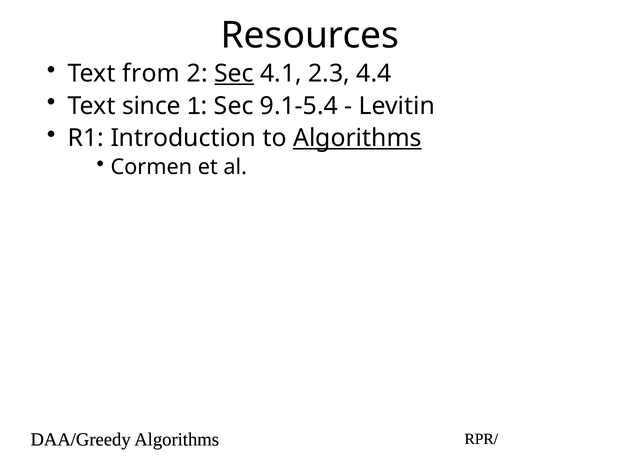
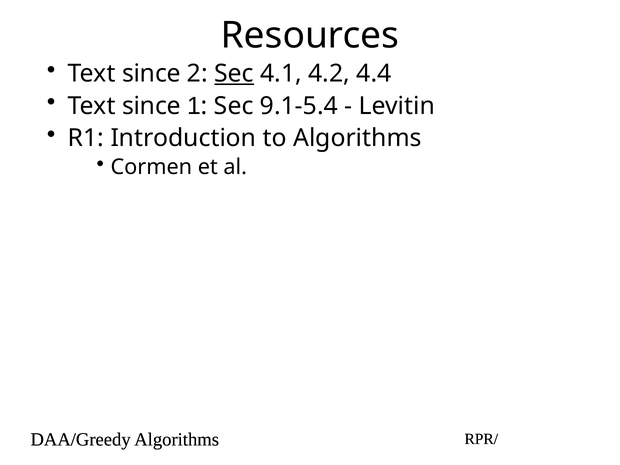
from at (151, 74): from -> since
2.3: 2.3 -> 4.2
Algorithms at (357, 138) underline: present -> none
